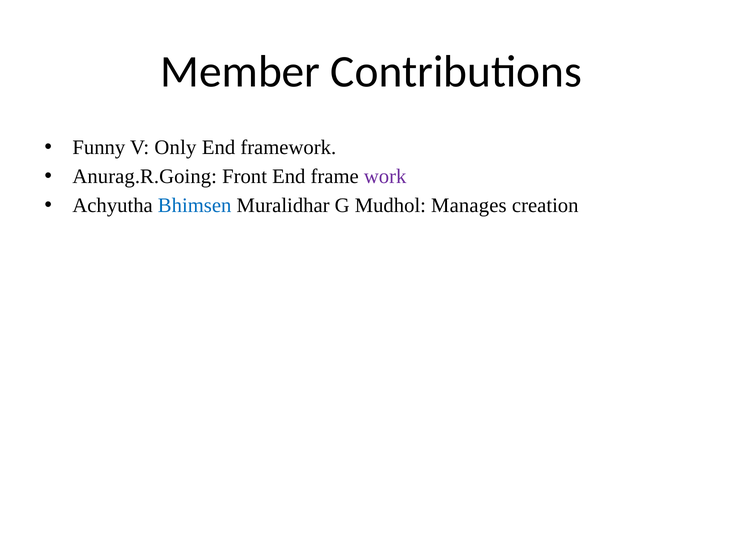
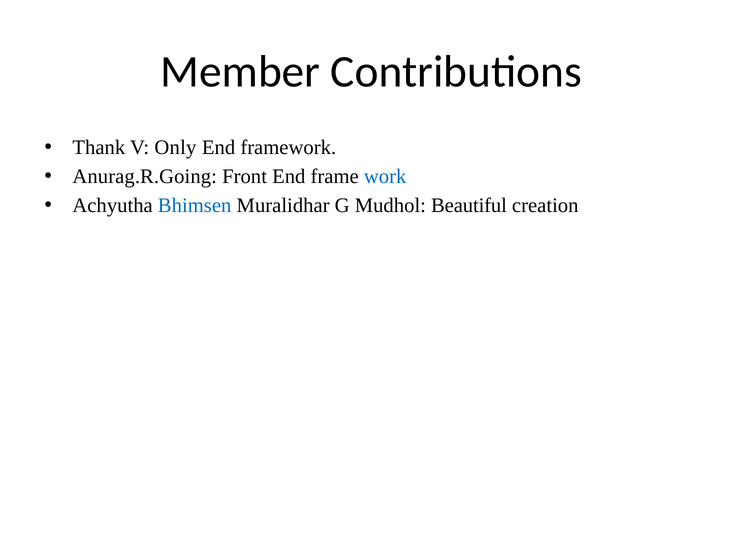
Funny: Funny -> Thank
work colour: purple -> blue
Manages: Manages -> Beautiful
